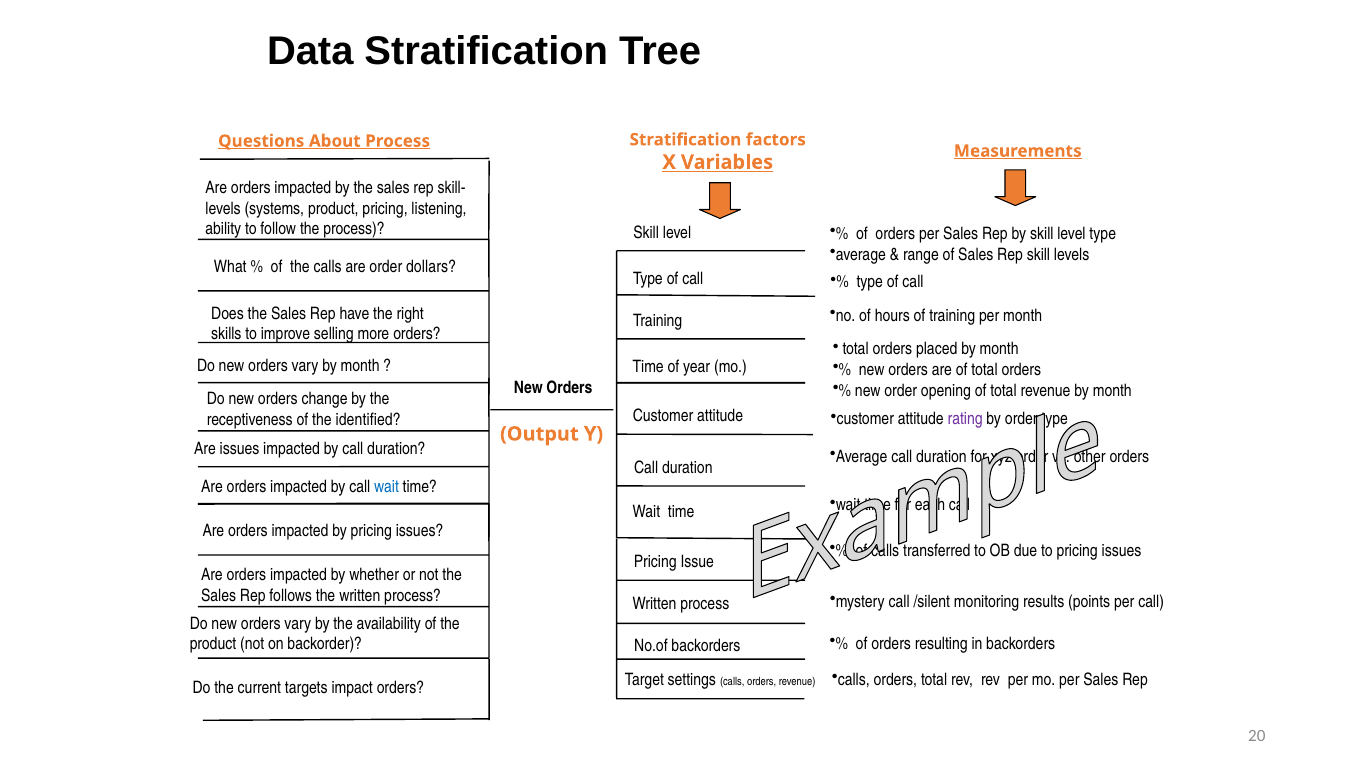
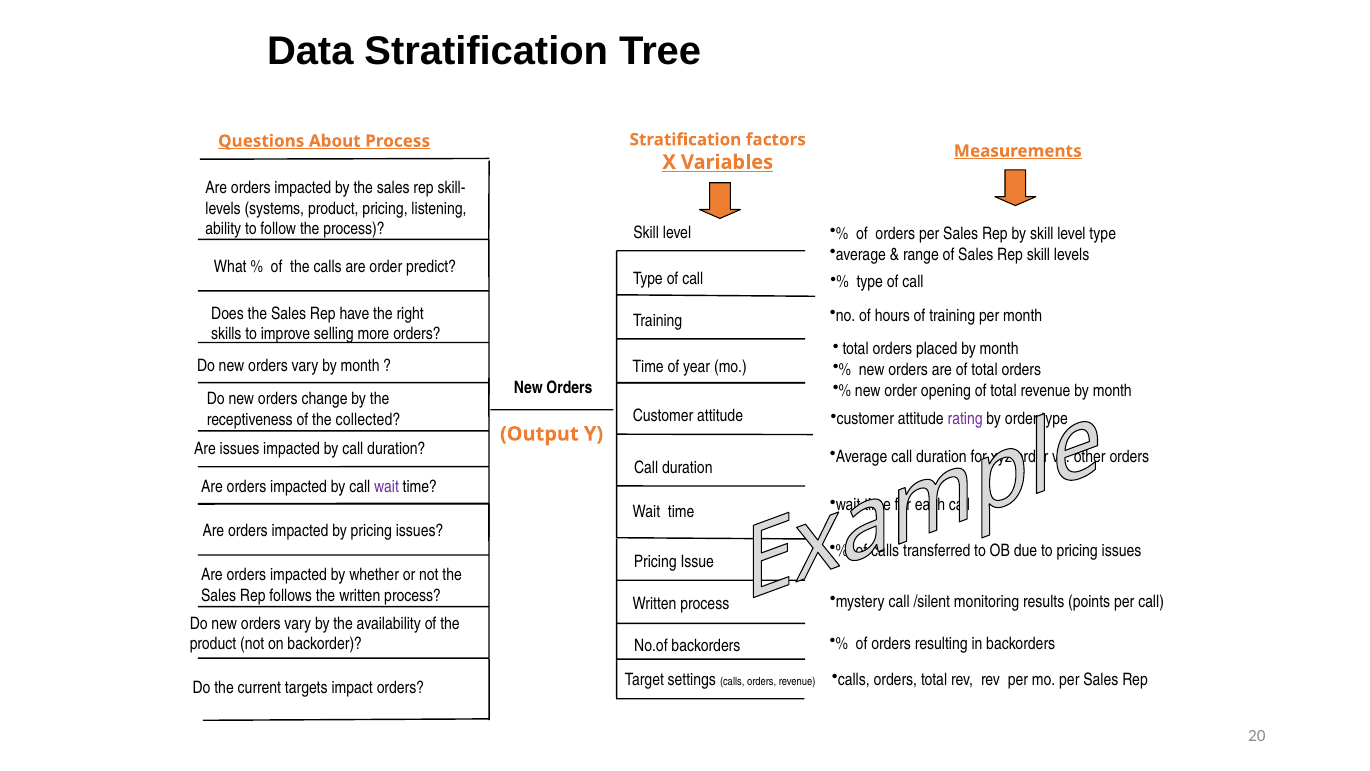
dollars: dollars -> predict
identified: identified -> collected
wait at (387, 486) colour: blue -> purple
